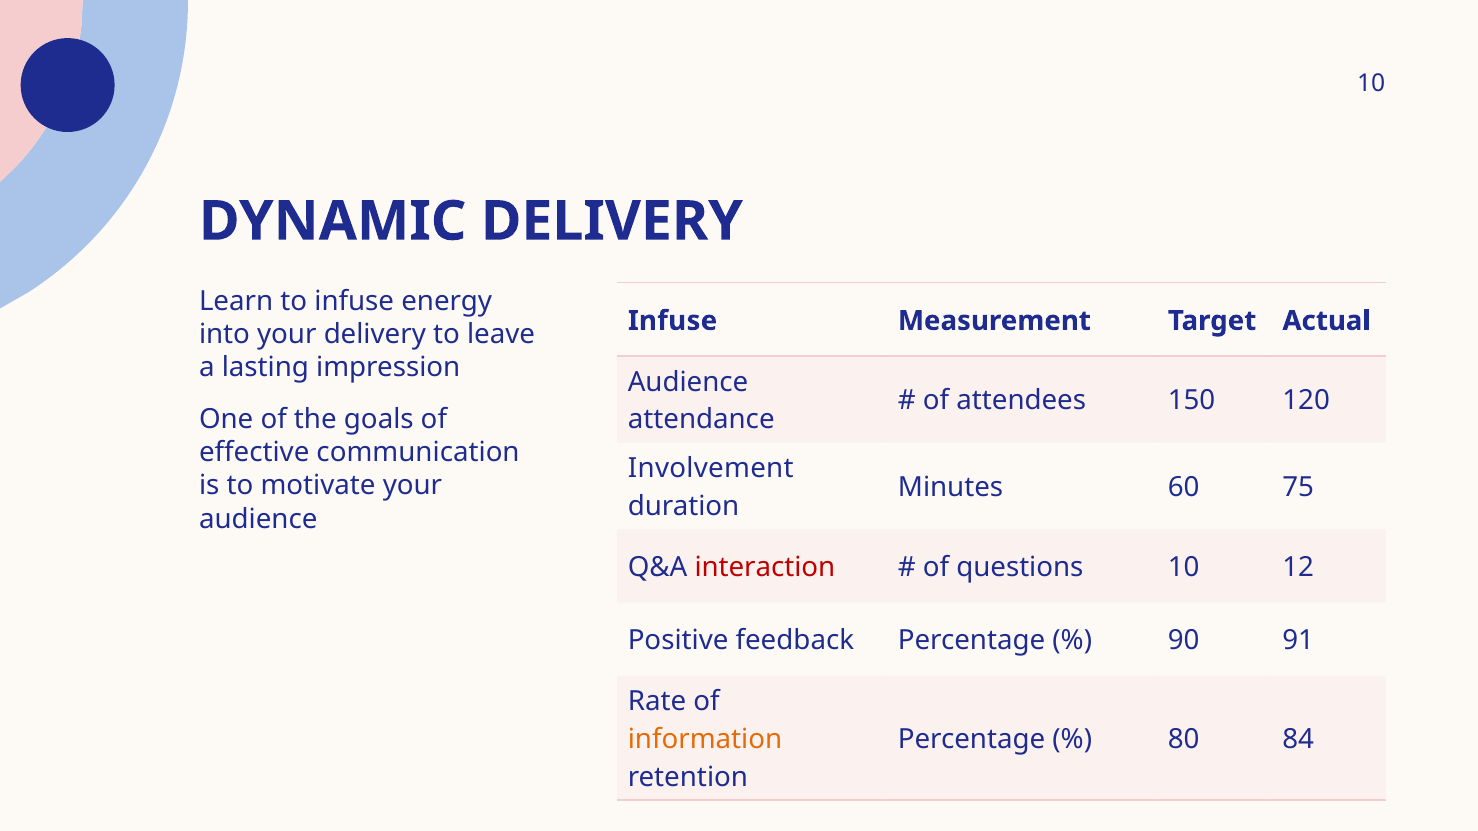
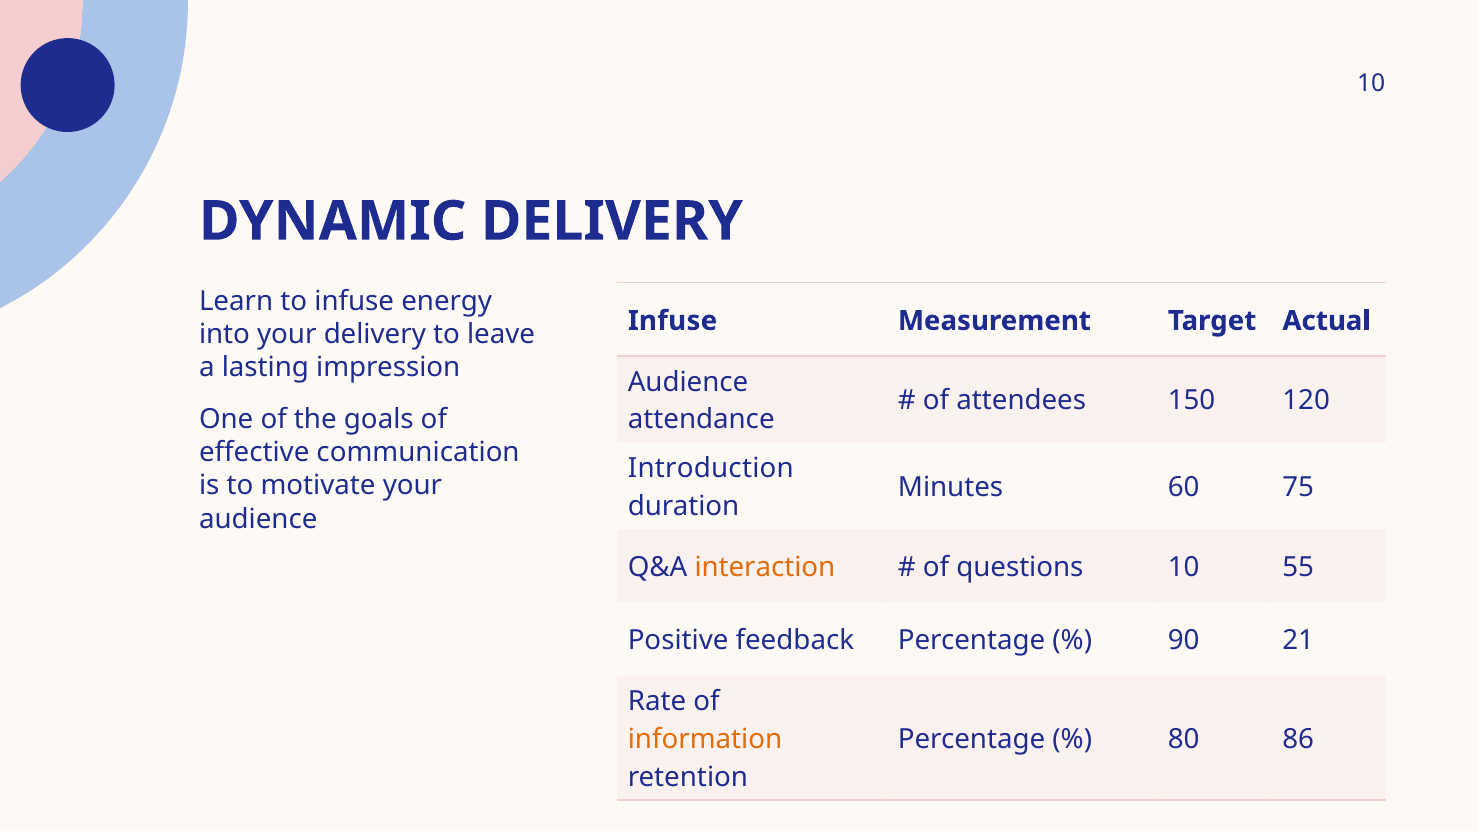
Involvement: Involvement -> Introduction
interaction colour: red -> orange
12: 12 -> 55
91: 91 -> 21
84: 84 -> 86
